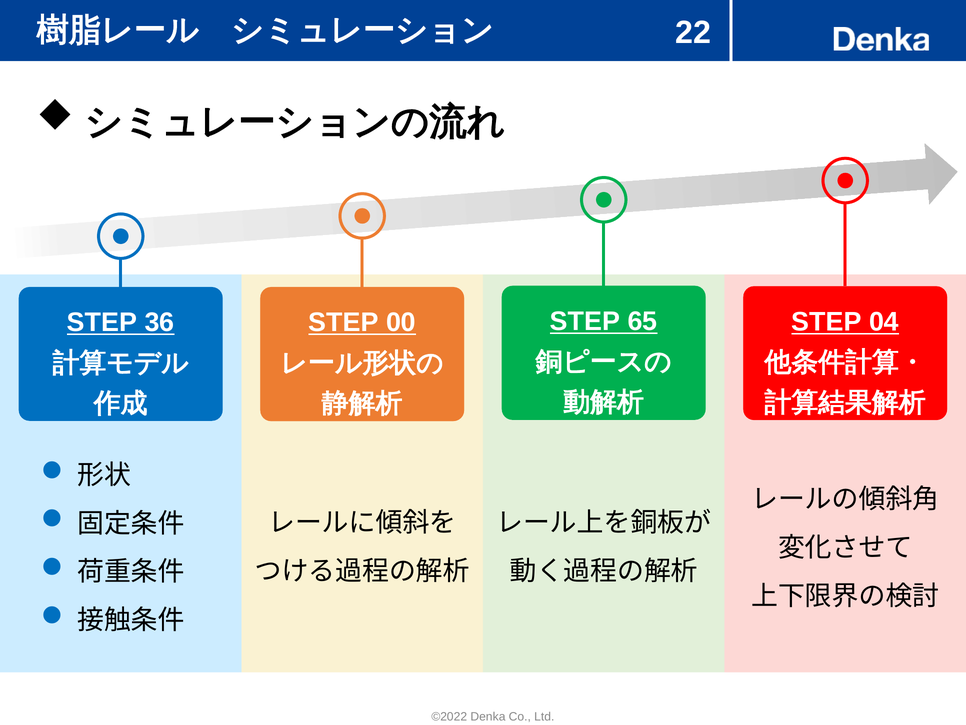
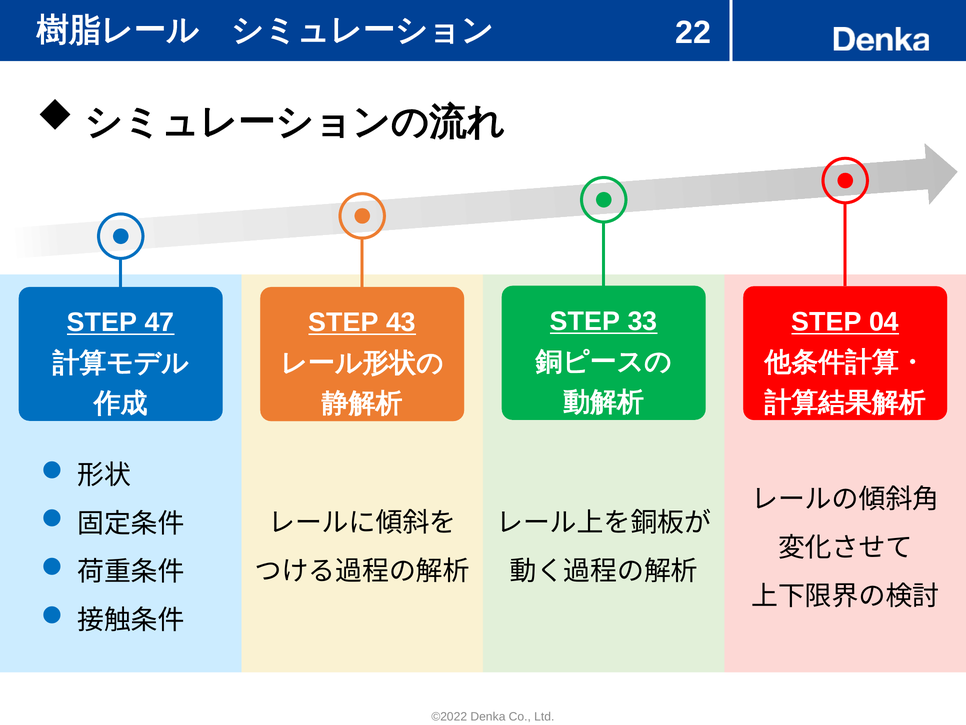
65: 65 -> 33
36: 36 -> 47
00: 00 -> 43
